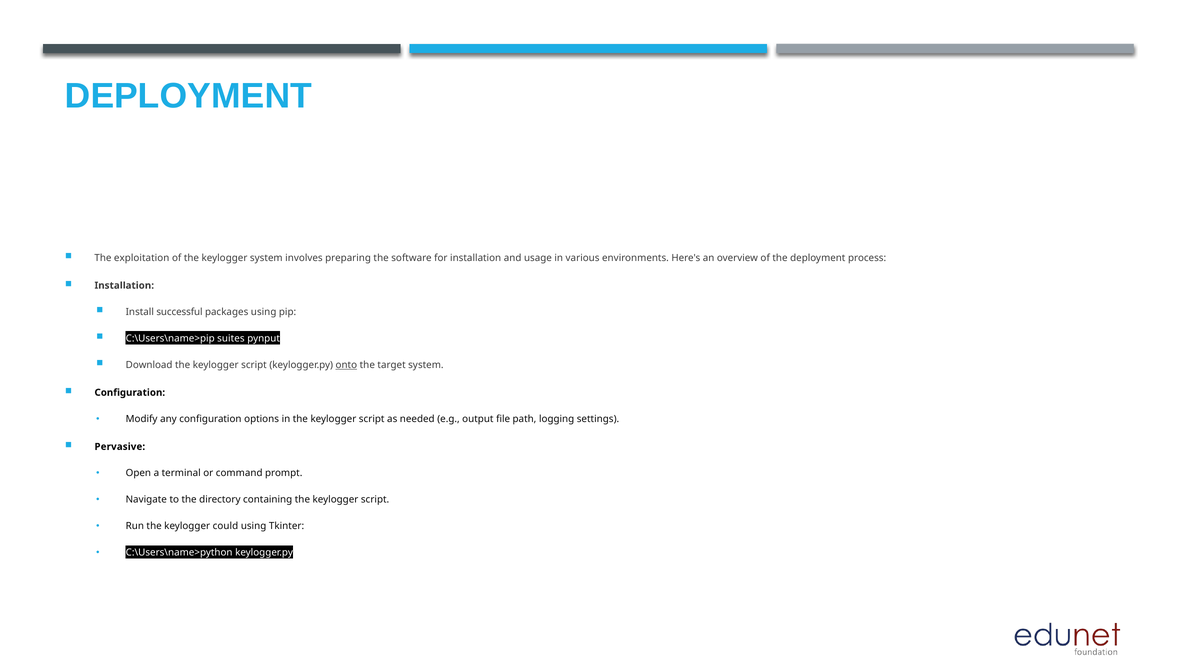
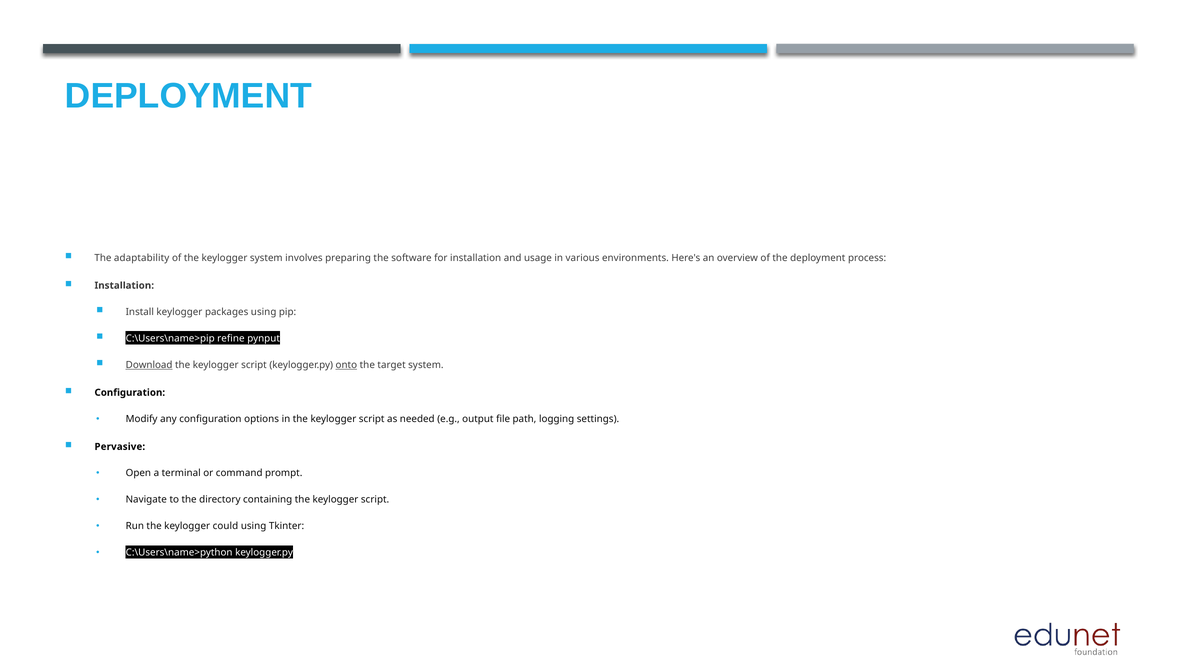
exploitation: exploitation -> adaptability
Install successful: successful -> keylogger
suites: suites -> refine
Download underline: none -> present
